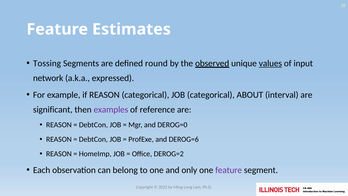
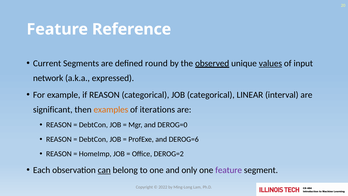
Estimates: Estimates -> Reference
Tossing: Tossing -> Current
ABOUT: ABOUT -> LINEAR
examples colour: purple -> orange
reference: reference -> iterations
can underline: none -> present
